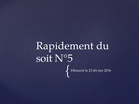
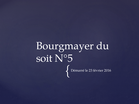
Rapidement: Rapidement -> Bourgmayer
